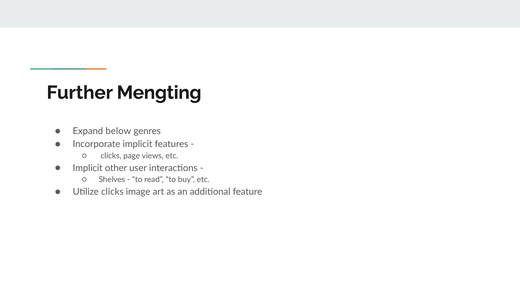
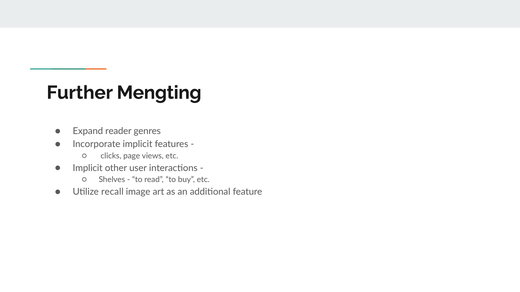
below: below -> reader
Utilize clicks: clicks -> recall
